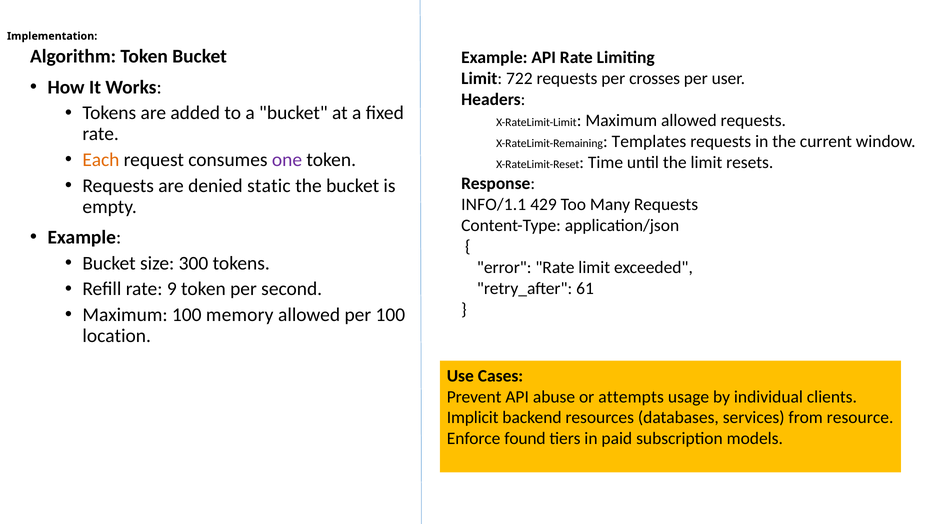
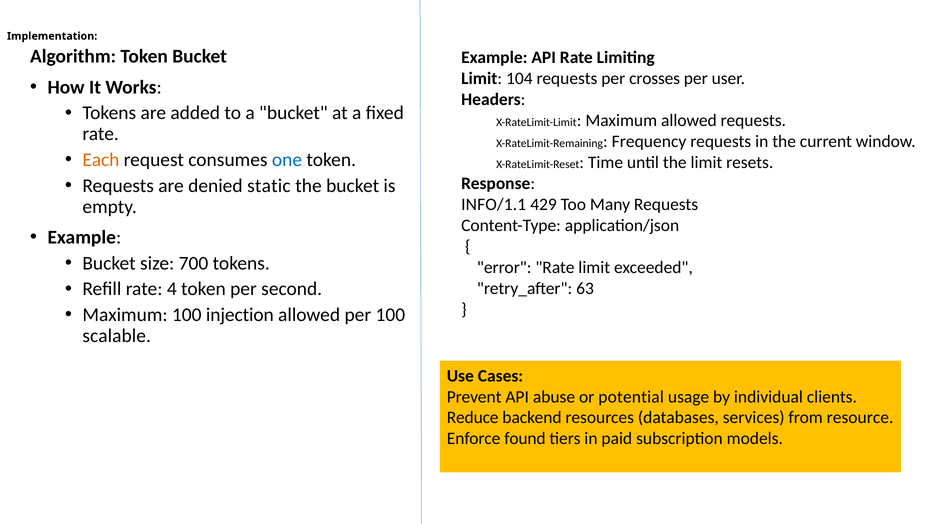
722: 722 -> 104
Templates: Templates -> Frequency
one colour: purple -> blue
300: 300 -> 700
9: 9 -> 4
61: 61 -> 63
memory: memory -> injection
location: location -> scalable
attempts: attempts -> potential
Implicit: Implicit -> Reduce
